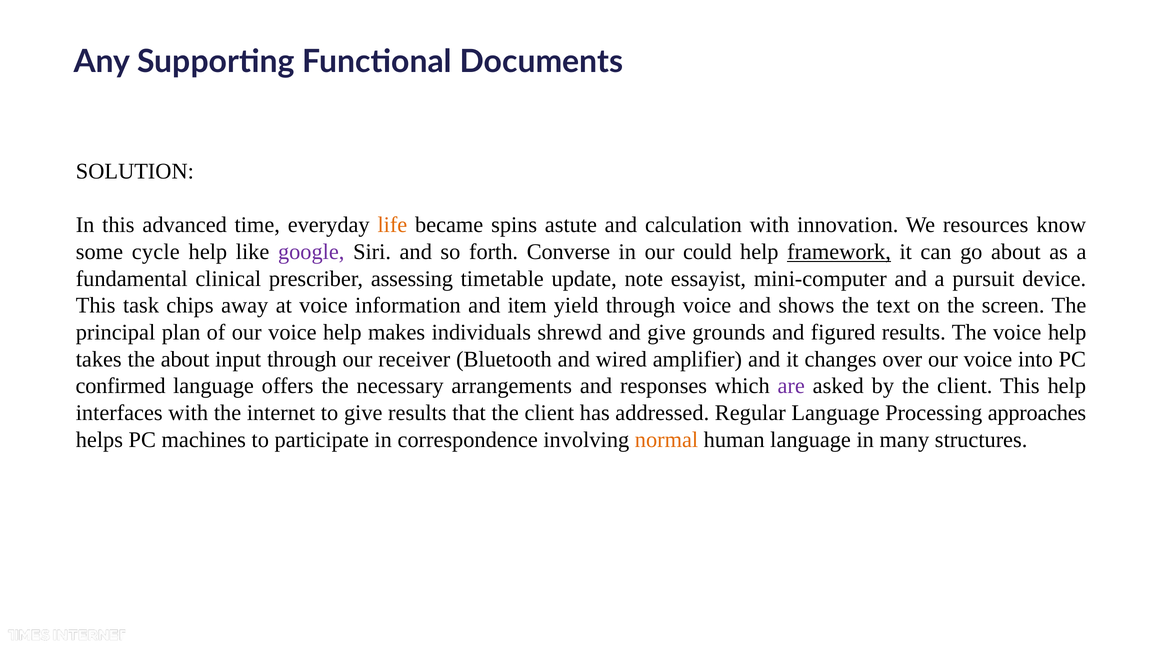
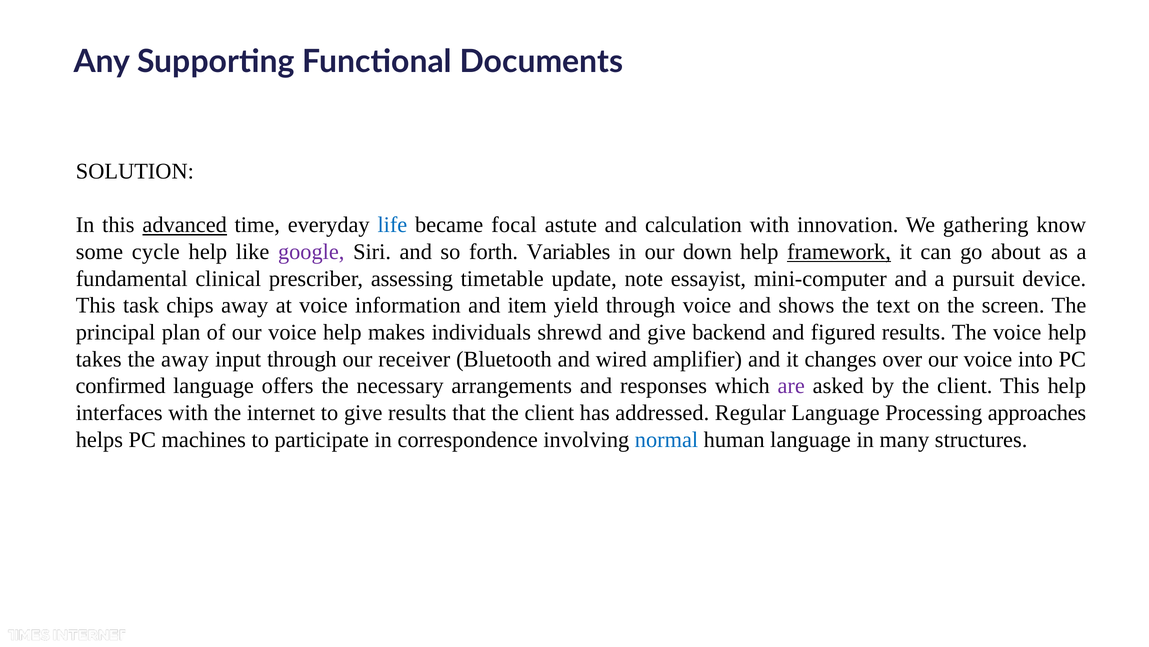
advanced underline: none -> present
life colour: orange -> blue
spins: spins -> focal
resources: resources -> gathering
Converse: Converse -> Variables
could: could -> down
grounds: grounds -> backend
the about: about -> away
normal colour: orange -> blue
